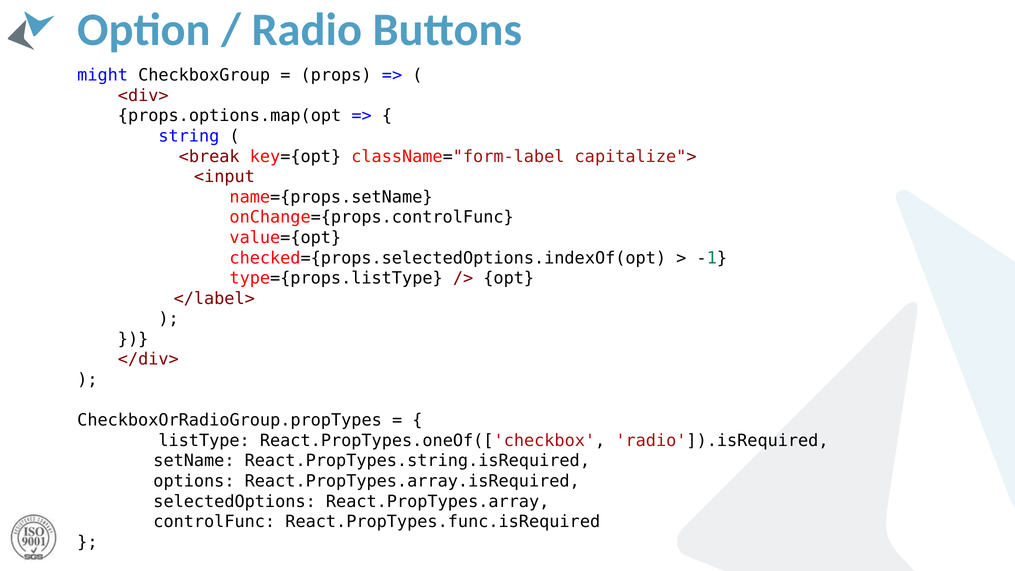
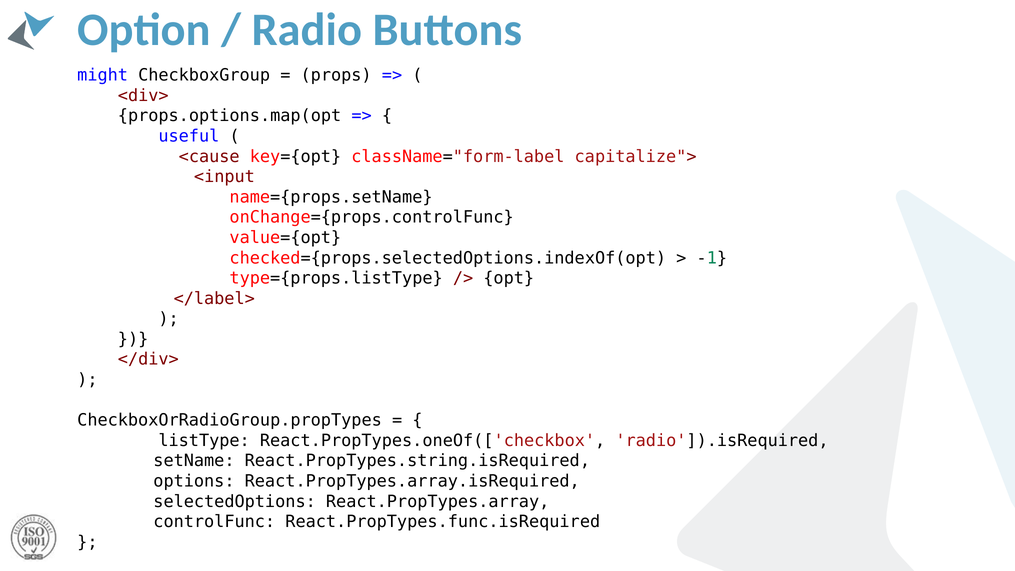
string: string -> useful
<break: <break -> <cause
